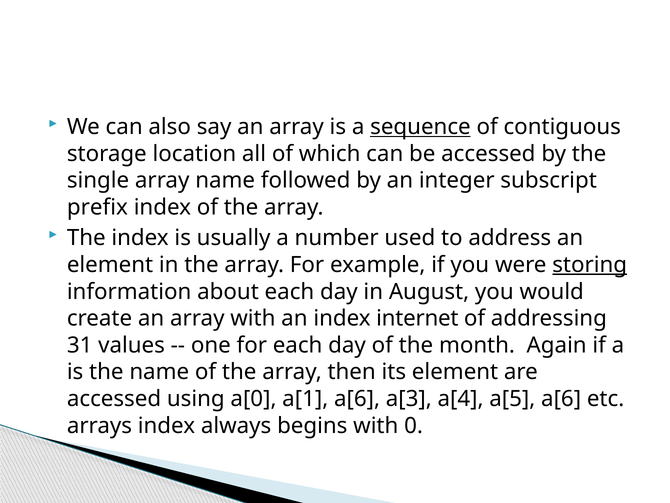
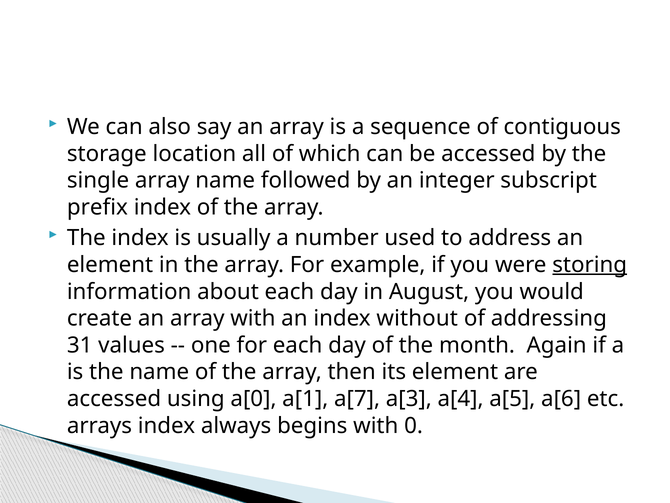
sequence underline: present -> none
internet: internet -> without
a[1 a[6: a[6 -> a[7
